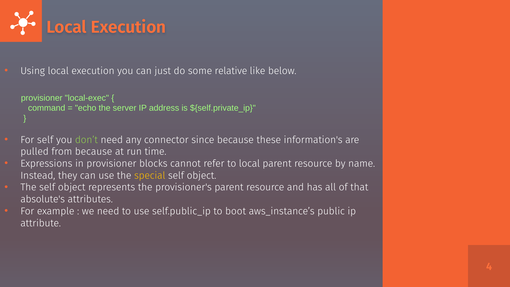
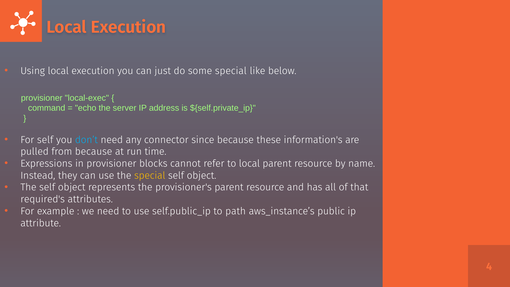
some relative: relative -> special
don’t colour: light green -> light blue
absolute's: absolute's -> required's
boot: boot -> path
